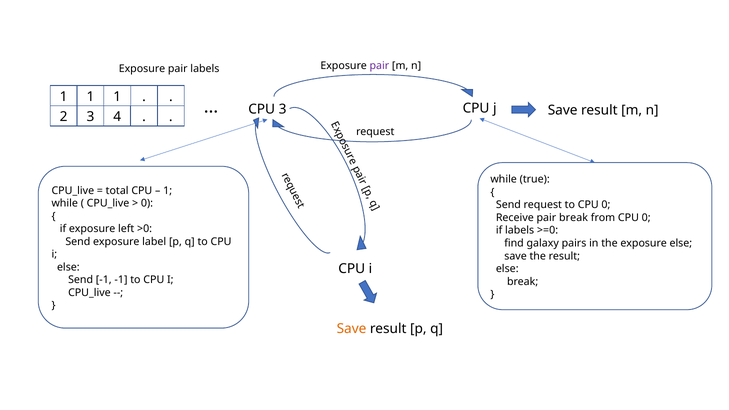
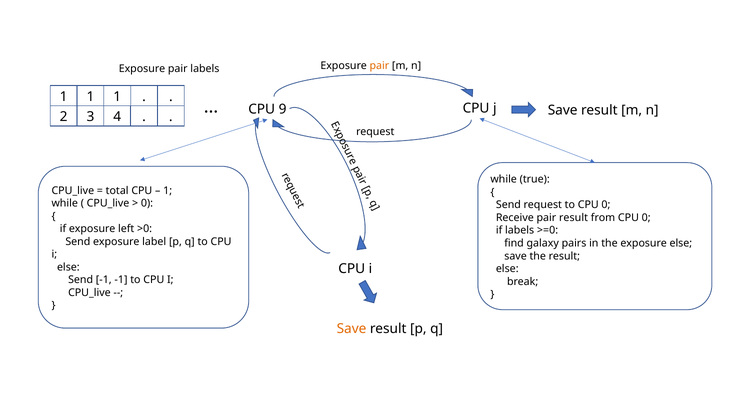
pair at (379, 66) colour: purple -> orange
CPU 3: 3 -> 9
pair break: break -> result
